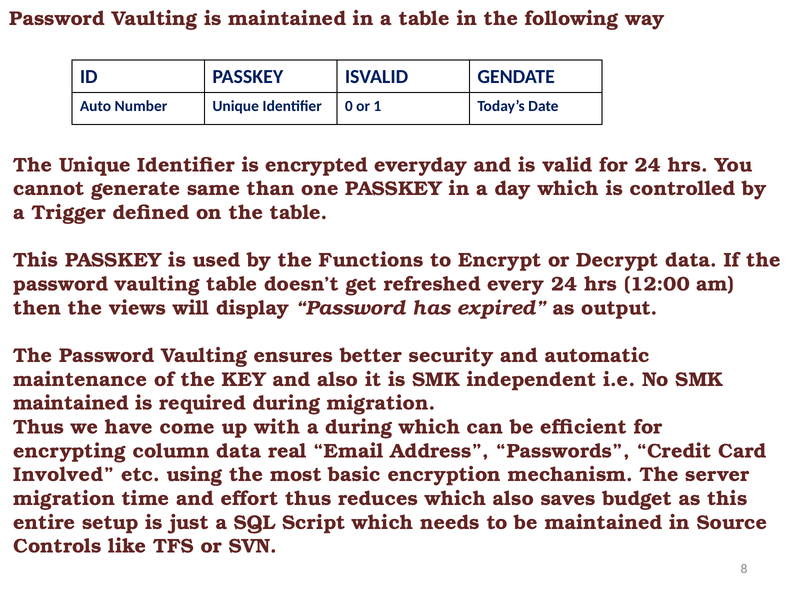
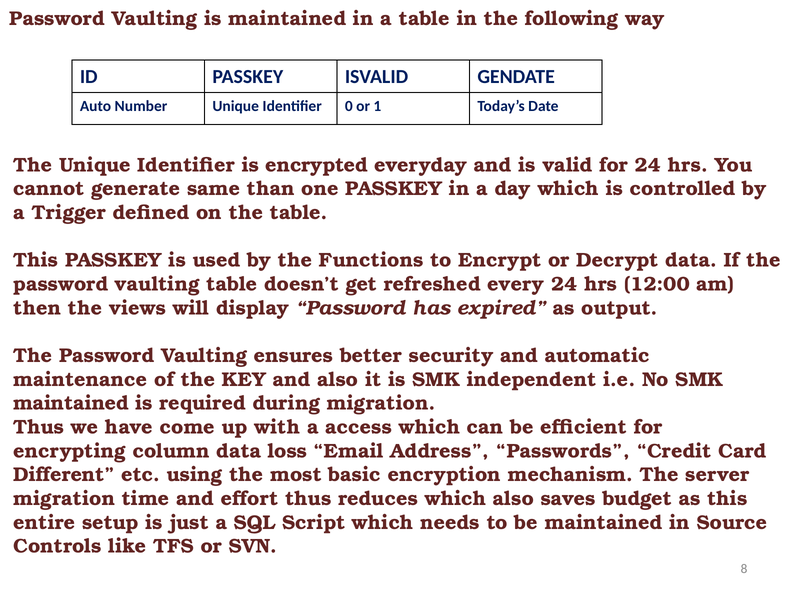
a during: during -> access
real: real -> loss
Involved: Involved -> Different
